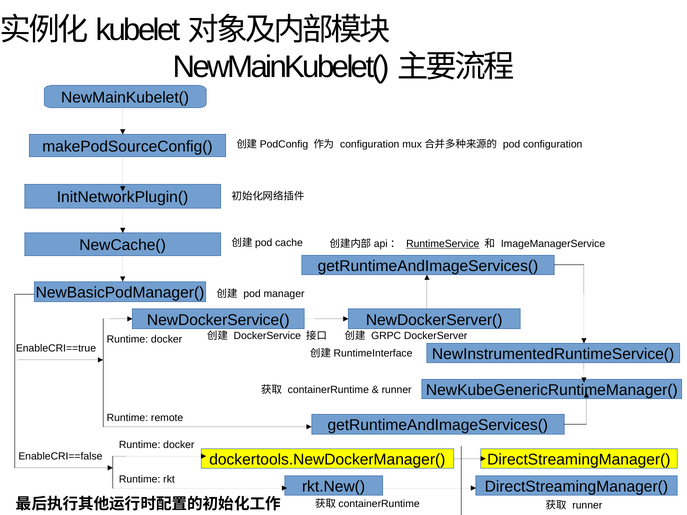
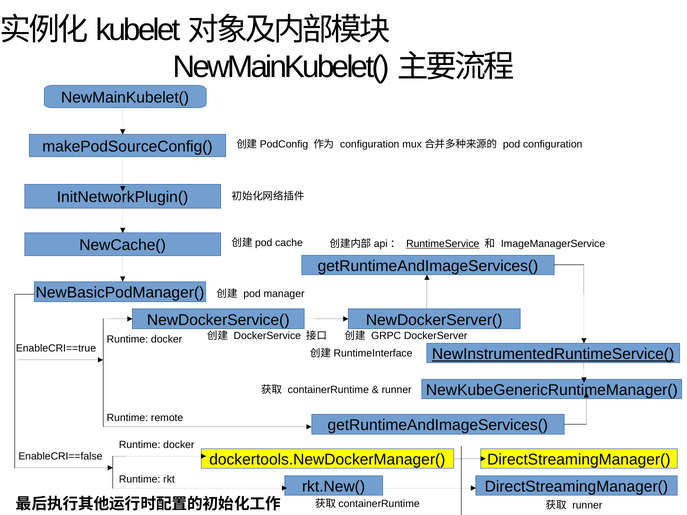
NewInstrumentedRuntimeService( underline: none -> present
